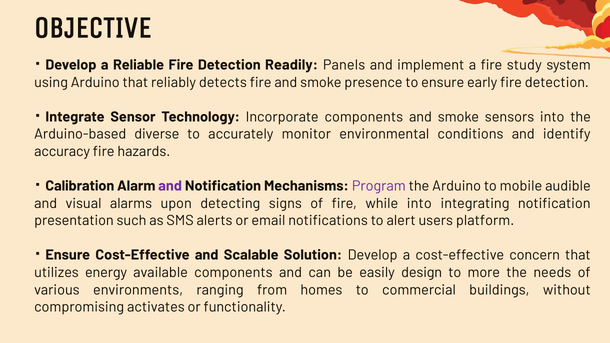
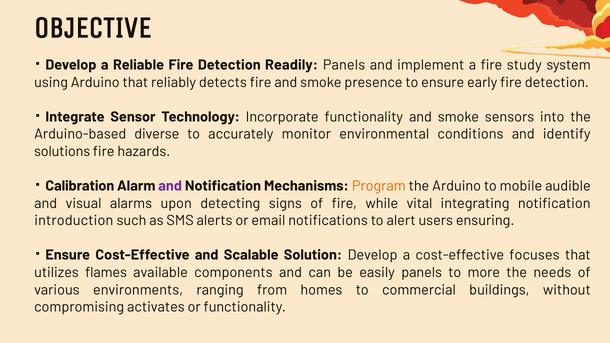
Incorporate components: components -> functionality
accuracy: accuracy -> solutions
Program colour: purple -> orange
while into: into -> vital
presentation: presentation -> introduction
platform: platform -> ensuring
concern: concern -> focuses
energy: energy -> flames
easily design: design -> panels
